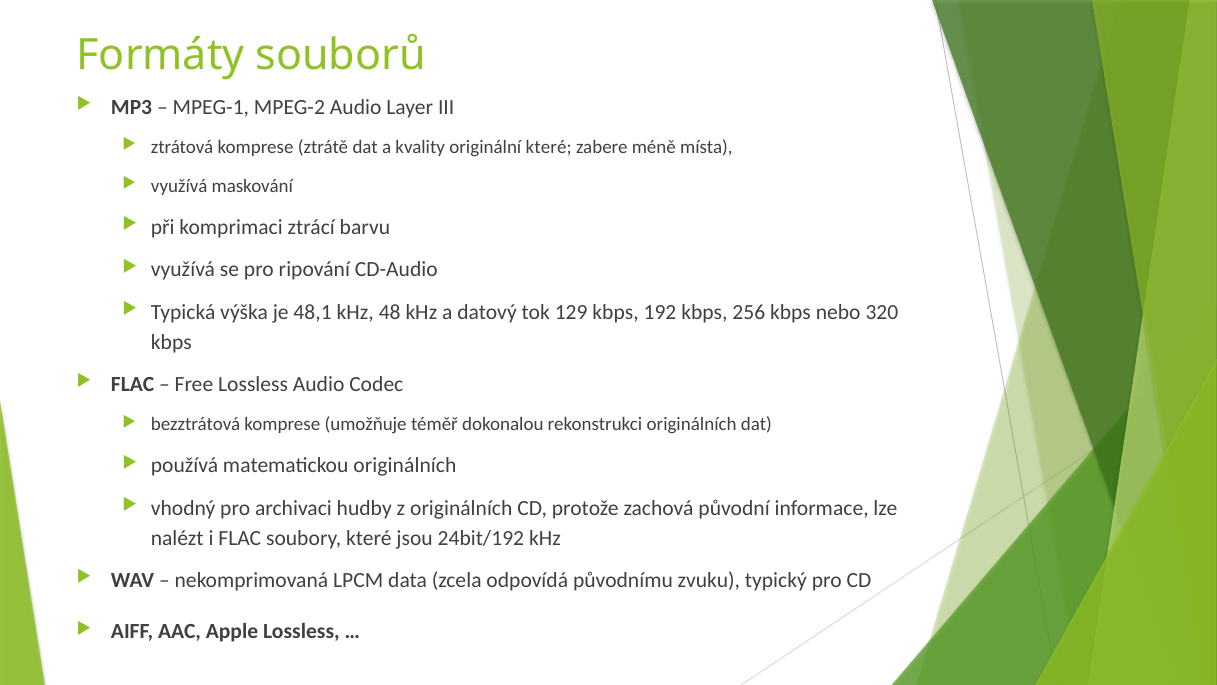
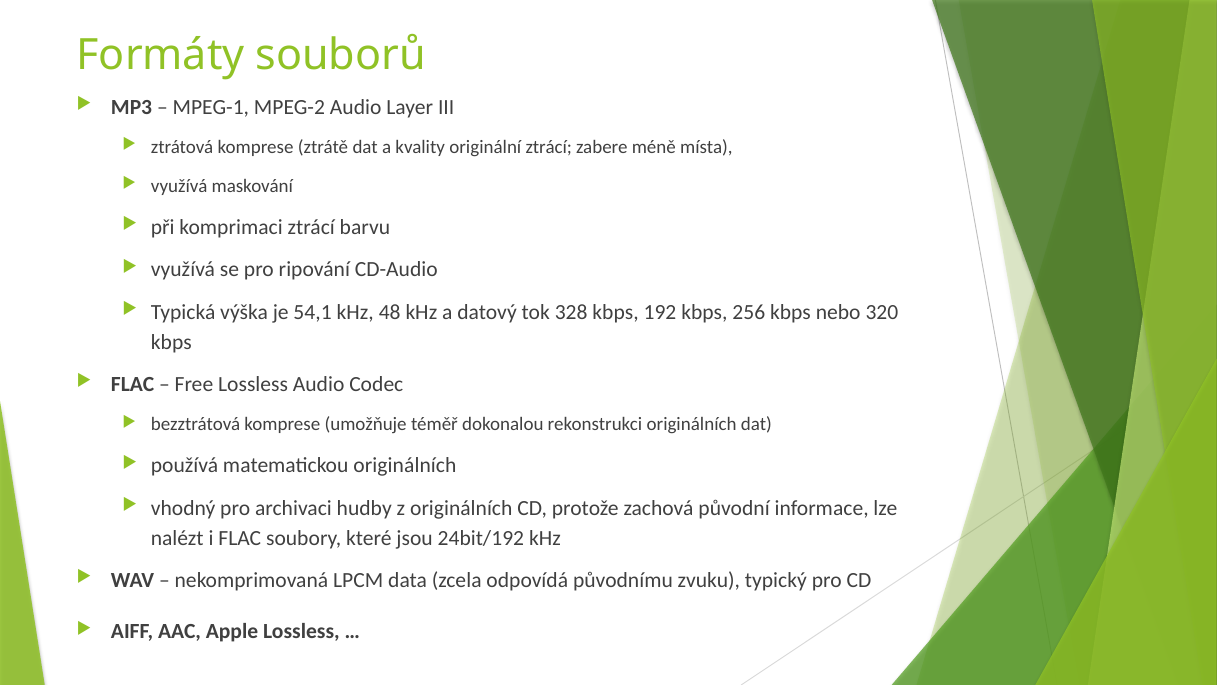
originální které: které -> ztrácí
48,1: 48,1 -> 54,1
129: 129 -> 328
